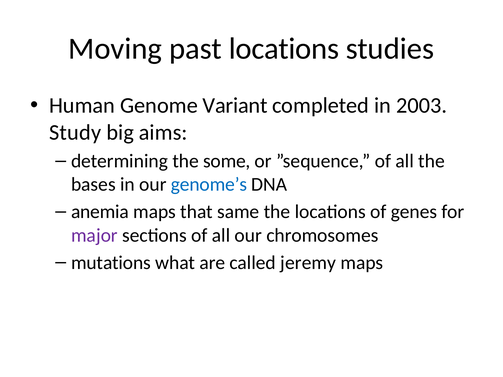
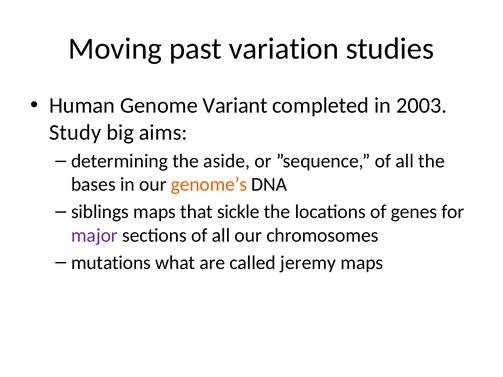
past locations: locations -> variation
some: some -> aside
genome’s colour: blue -> orange
anemia: anemia -> siblings
same: same -> sickle
